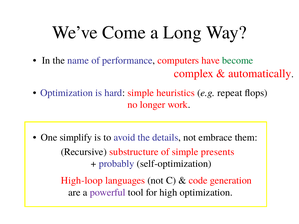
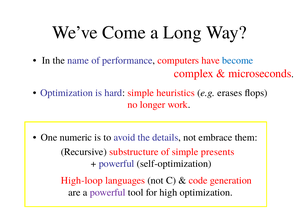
become colour: green -> blue
automatically: automatically -> microseconds
repeat: repeat -> erases
simplify: simplify -> numeric
probably at (117, 164): probably -> powerful
